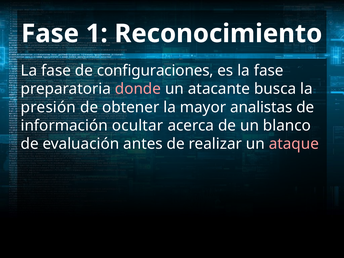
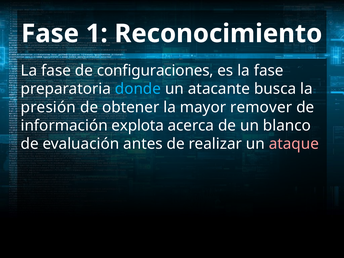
donde colour: pink -> light blue
analistas: analistas -> remover
ocultar: ocultar -> explota
